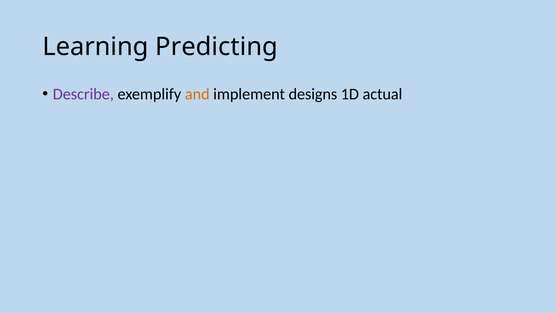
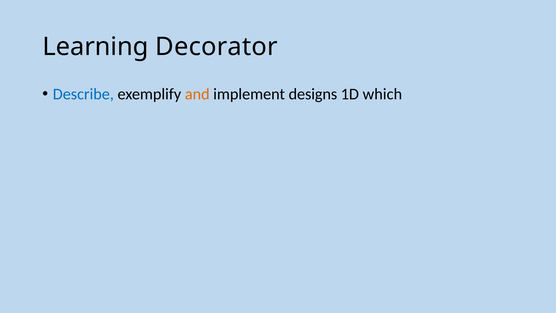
Predicting: Predicting -> Decorator
Describe colour: purple -> blue
actual: actual -> which
